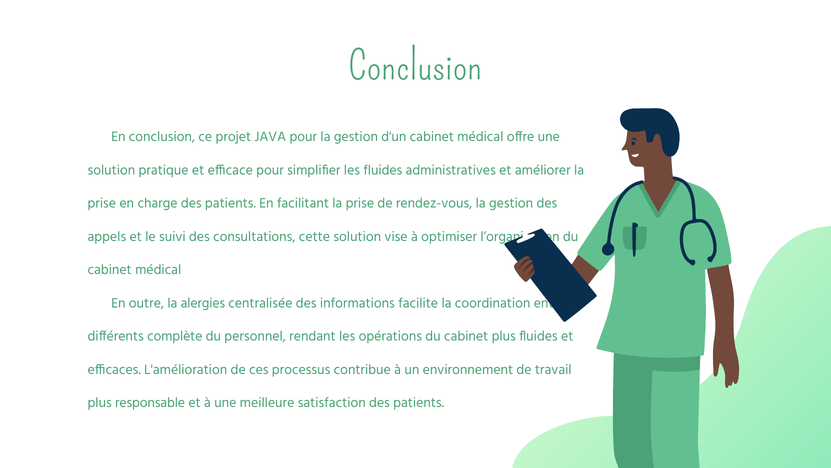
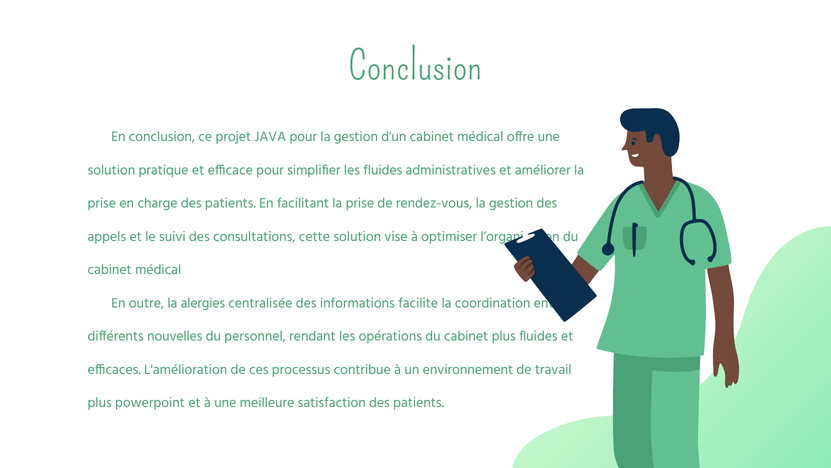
complète: complète -> nouvelles
responsable: responsable -> powerpoint
